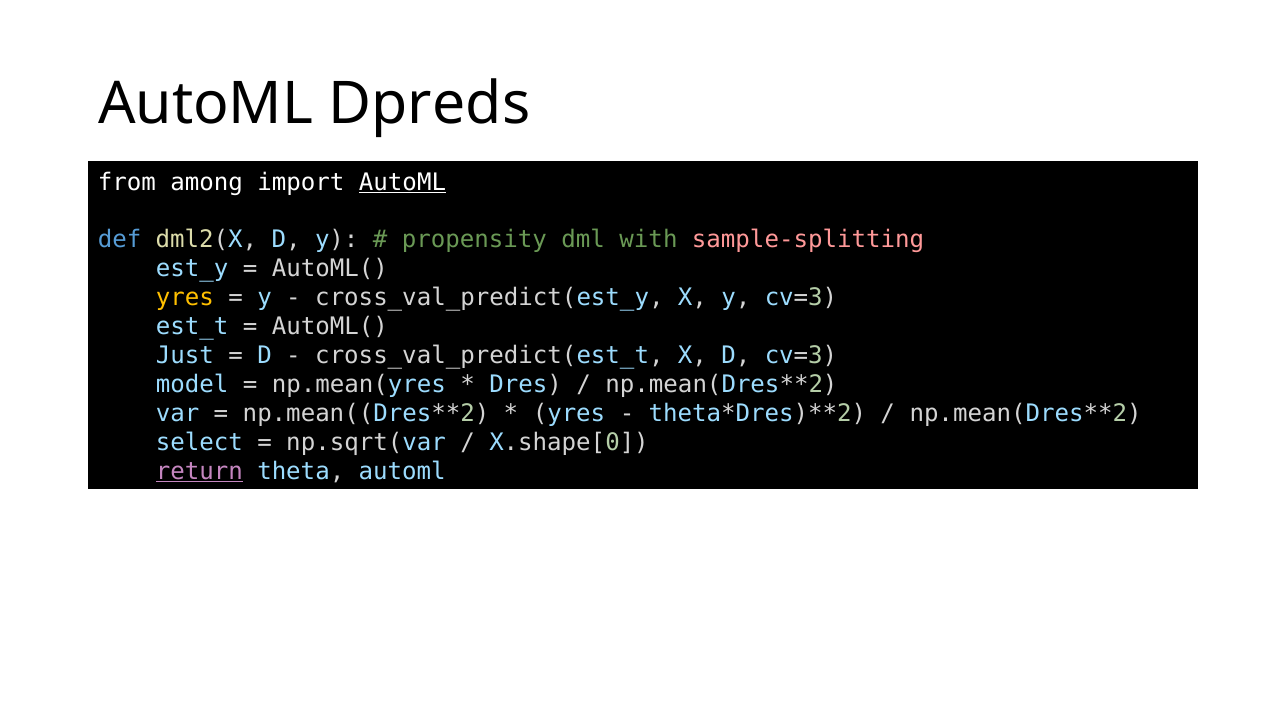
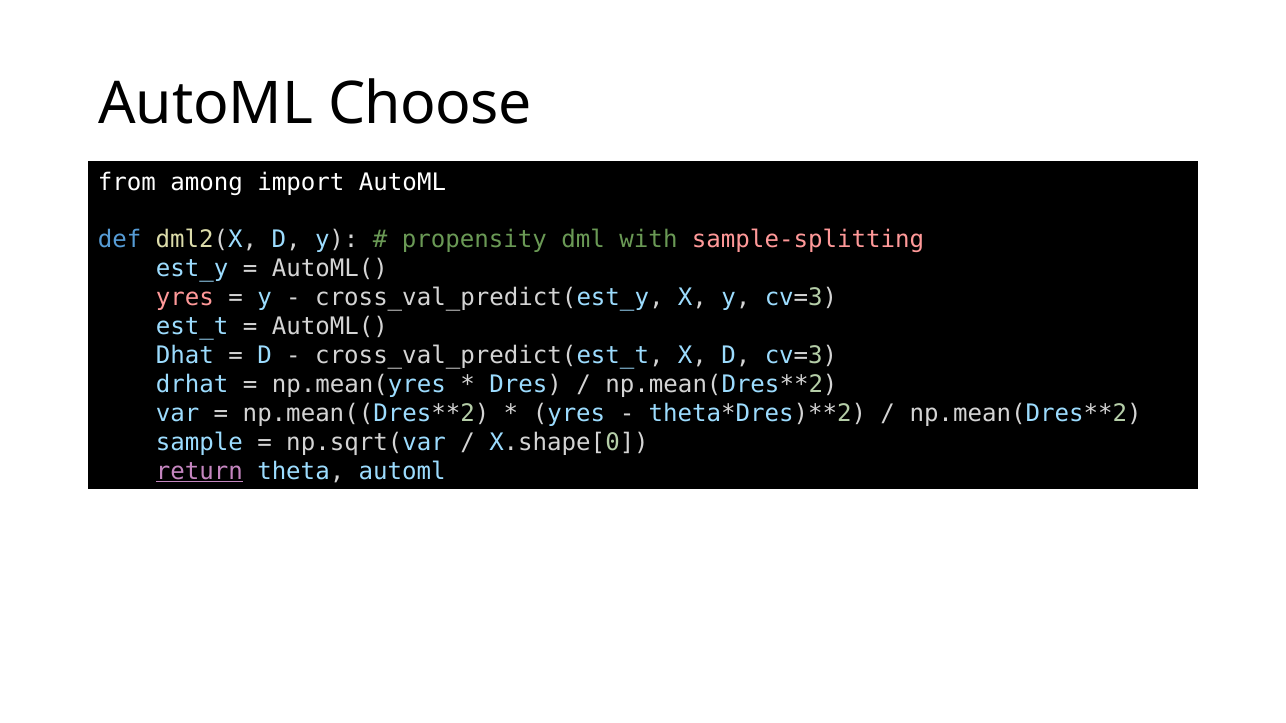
Dpreds: Dpreds -> Choose
AutoML at (402, 182) underline: present -> none
yres at (185, 298) colour: yellow -> pink
Just: Just -> Dhat
model: model -> drhat
select: select -> sample
